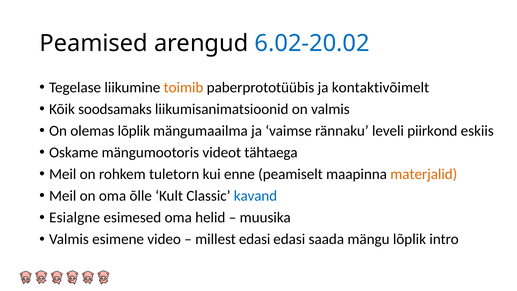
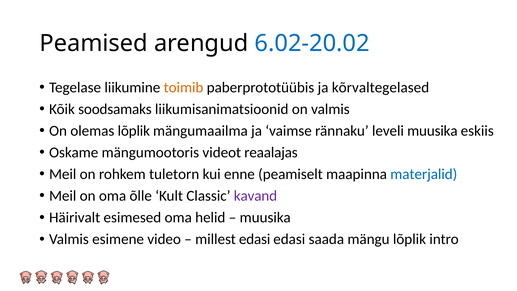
kontaktivõimelt: kontaktivõimelt -> kõrvaltegelased
leveli piirkond: piirkond -> muusika
tähtaega: tähtaega -> reaalajas
materjalid colour: orange -> blue
kavand colour: blue -> purple
Esialgne: Esialgne -> Häirivalt
